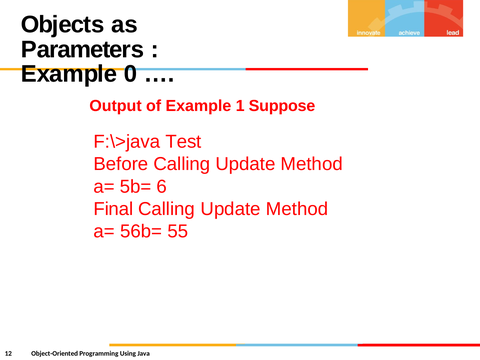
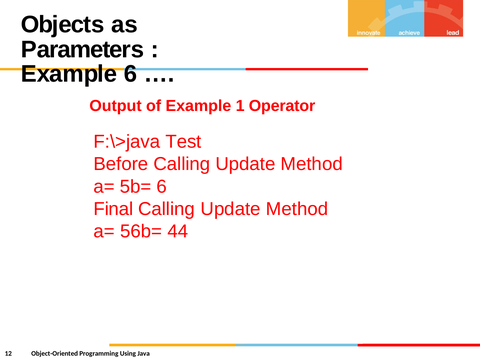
Example 0: 0 -> 6
Suppose: Suppose -> Operator
55: 55 -> 44
